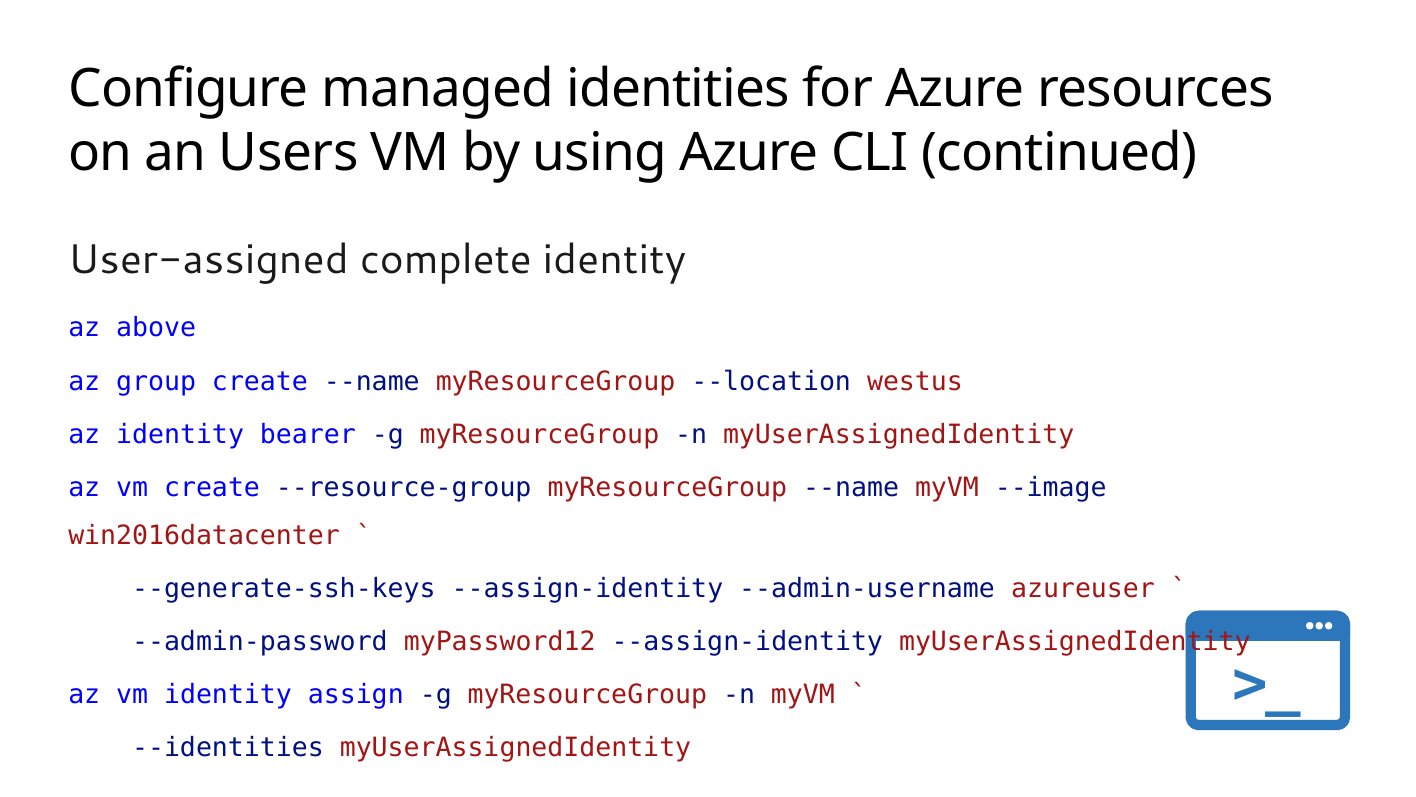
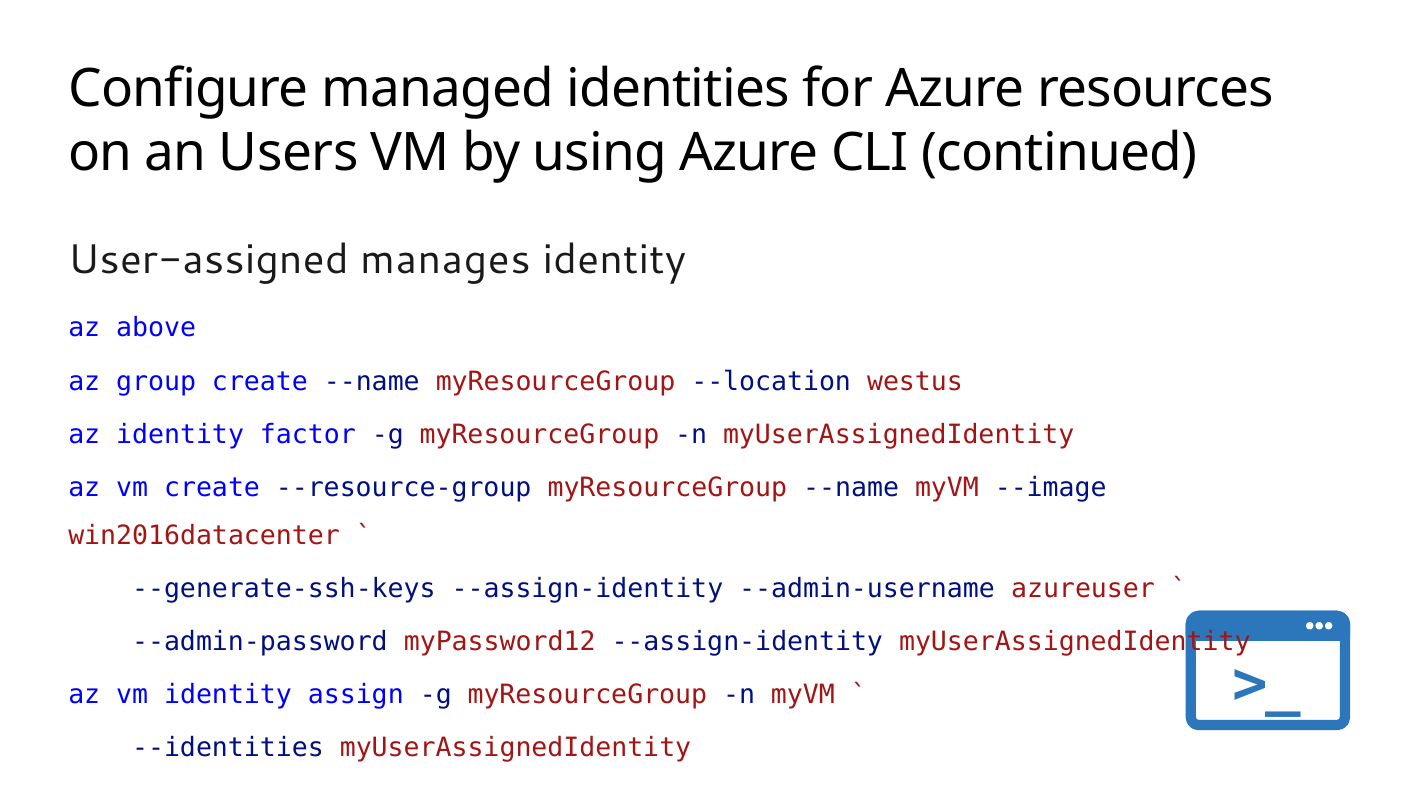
complete: complete -> manages
bearer: bearer -> factor
